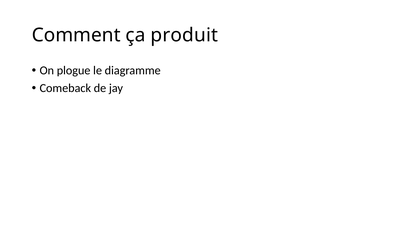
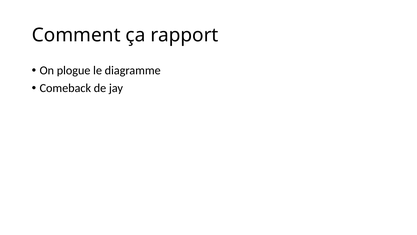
produit: produit -> rapport
